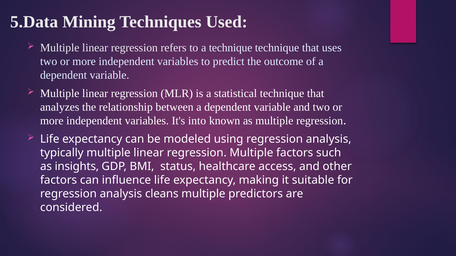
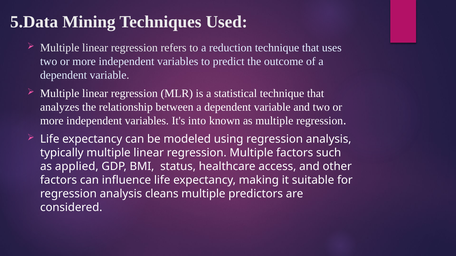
a technique: technique -> reduction
insights: insights -> applied
